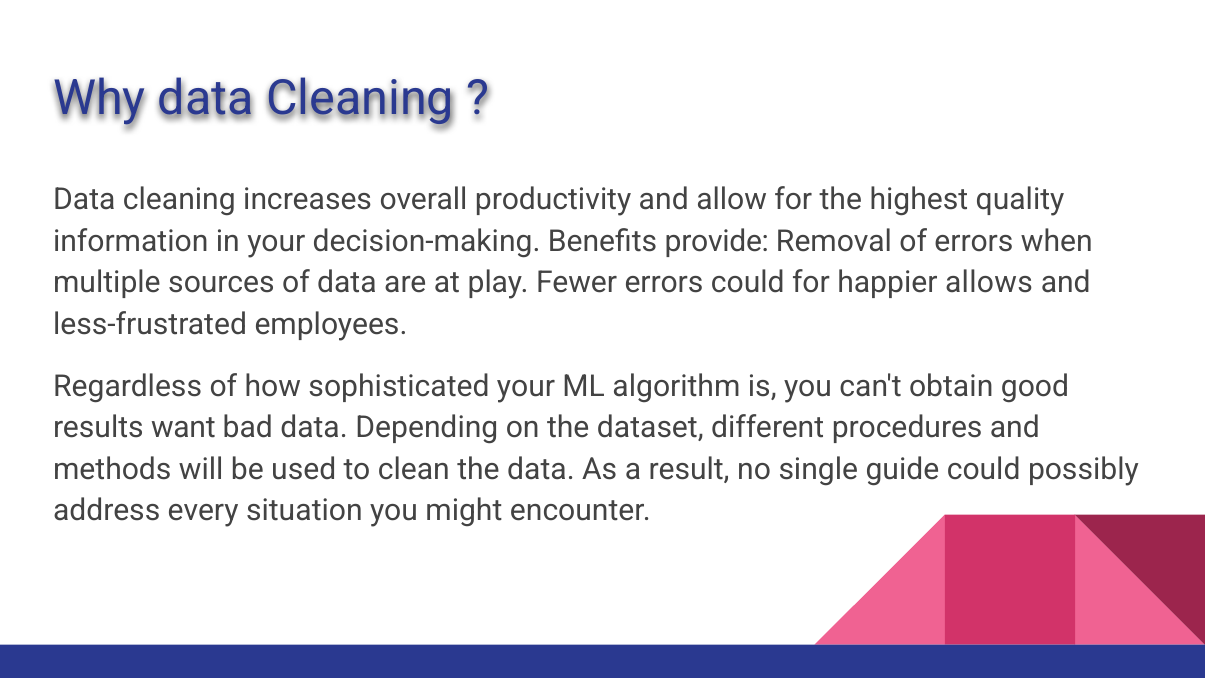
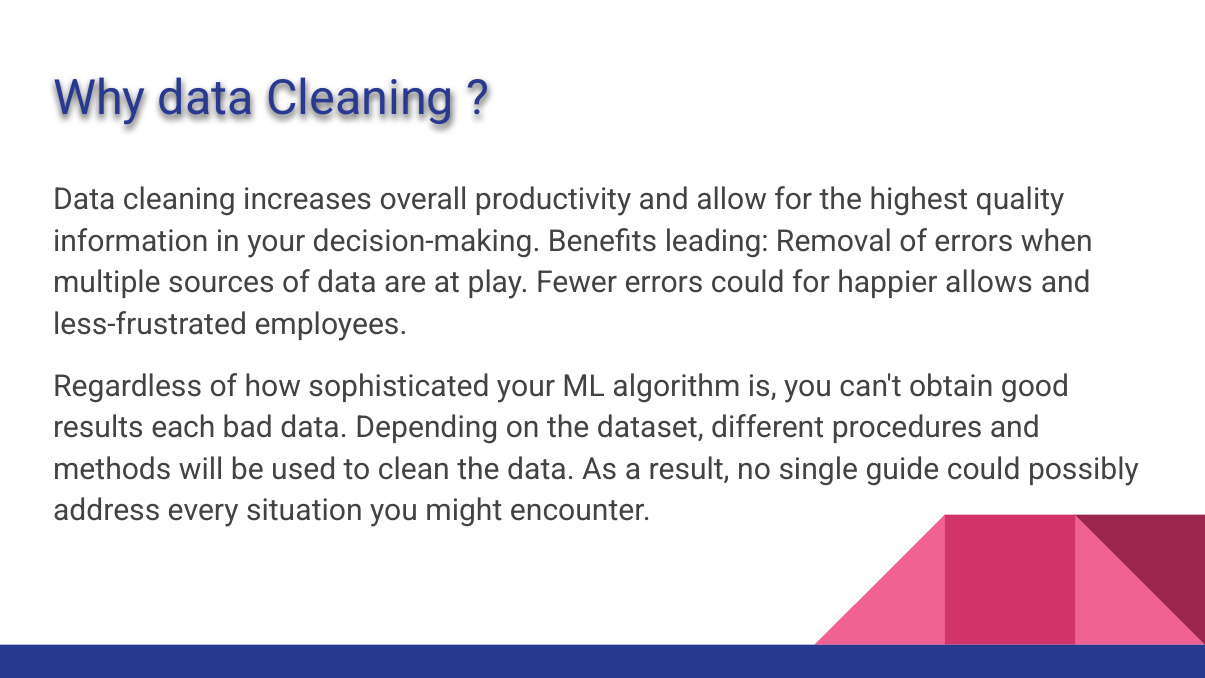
provide: provide -> leading
want: want -> each
